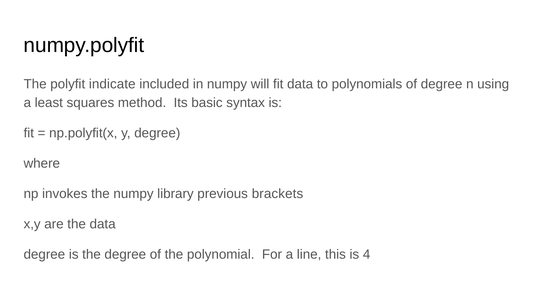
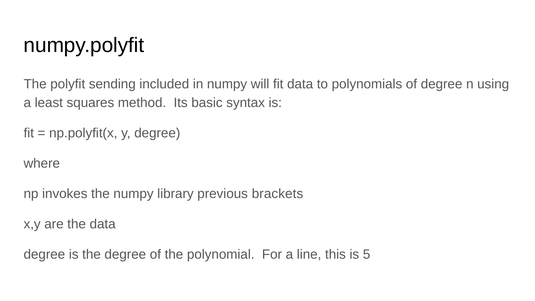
indicate: indicate -> sending
4: 4 -> 5
